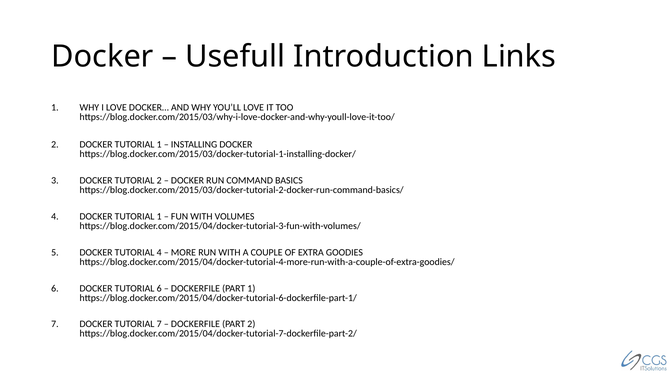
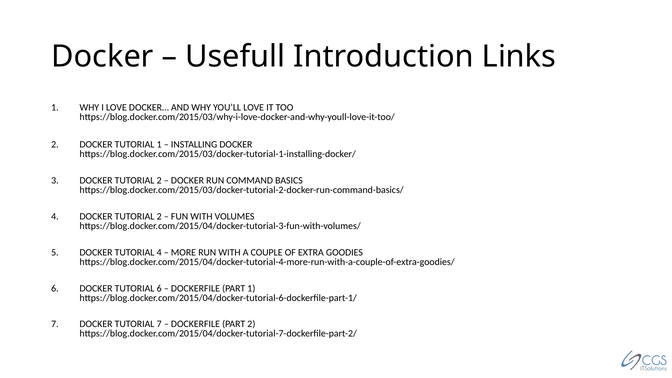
4 DOCKER TUTORIAL 1: 1 -> 2
